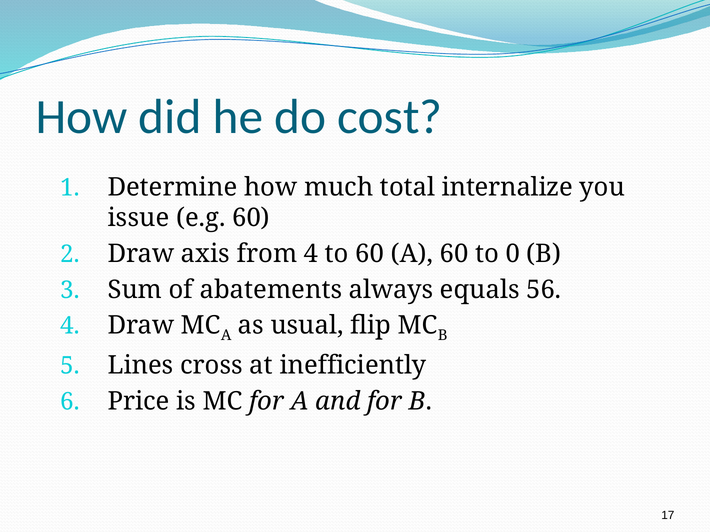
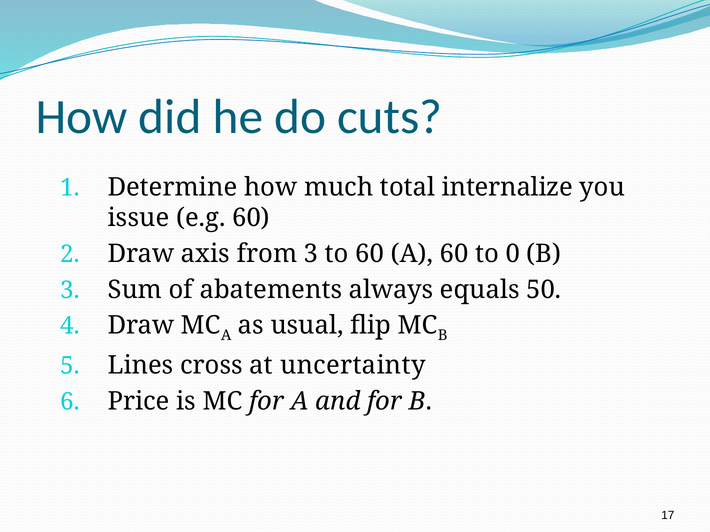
cost: cost -> cuts
from 4: 4 -> 3
56: 56 -> 50
inefficiently: inefficiently -> uncertainty
